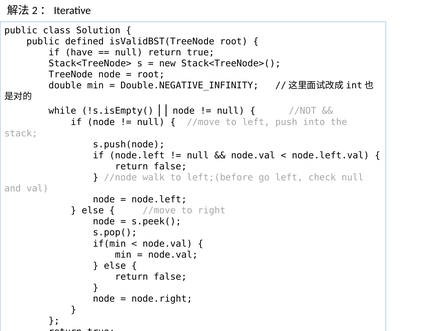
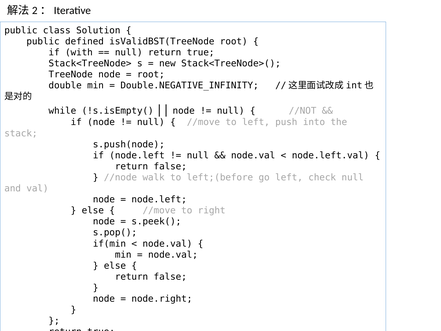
have: have -> with
